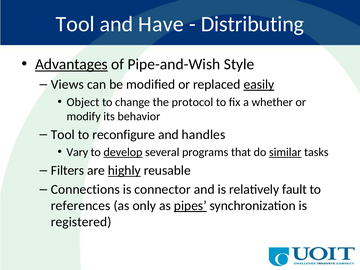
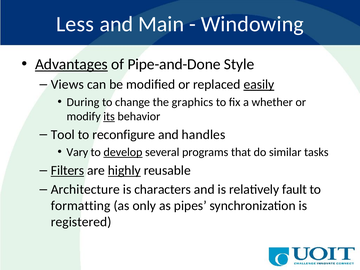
Tool at (75, 24): Tool -> Less
Have: Have -> Main
Distributing: Distributing -> Windowing
Pipe-and-Wish: Pipe-and-Wish -> Pipe-and-Done
Object: Object -> During
protocol: protocol -> graphics
its underline: none -> present
similar underline: present -> none
Filters underline: none -> present
Connections: Connections -> Architecture
connector: connector -> characters
references: references -> formatting
pipes underline: present -> none
